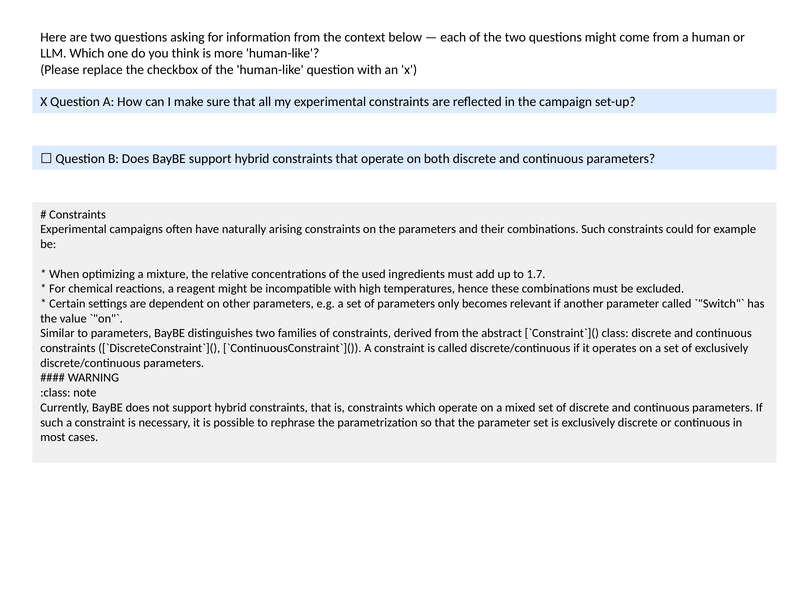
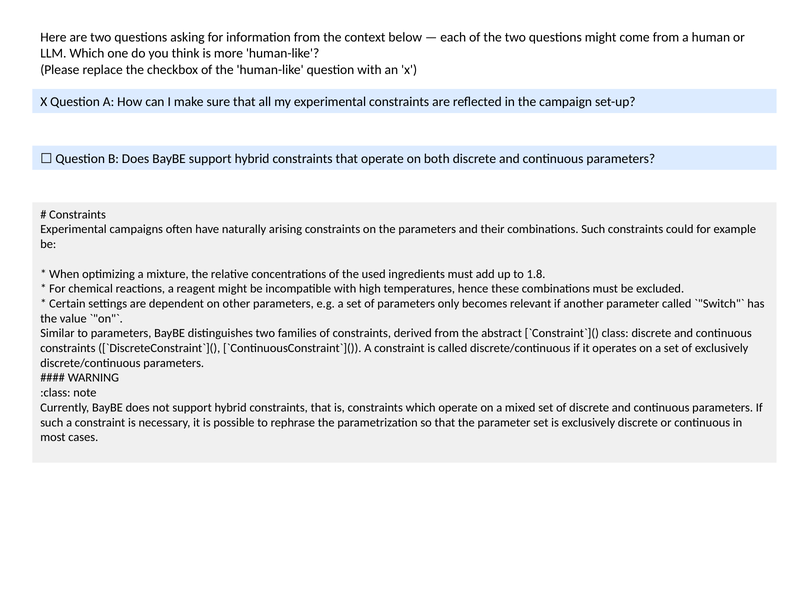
1.7: 1.7 -> 1.8
